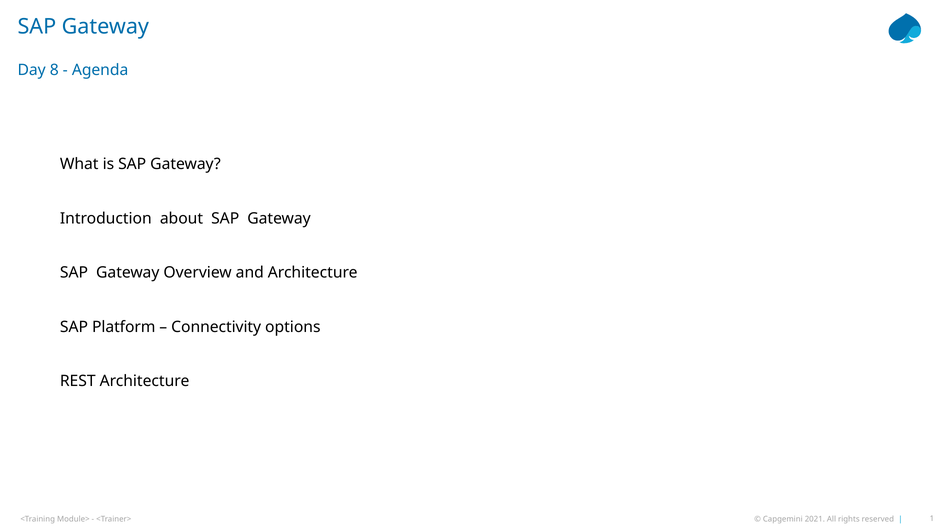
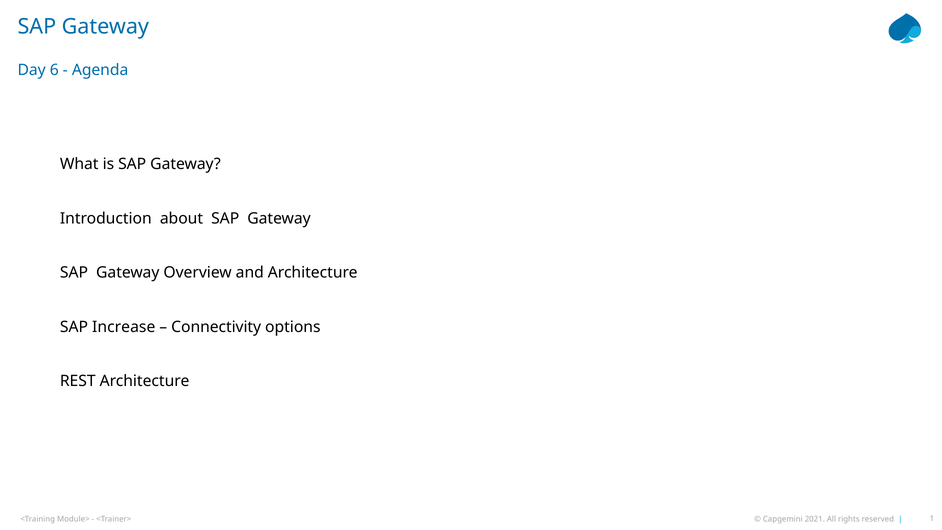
8: 8 -> 6
Platform: Platform -> Increase
